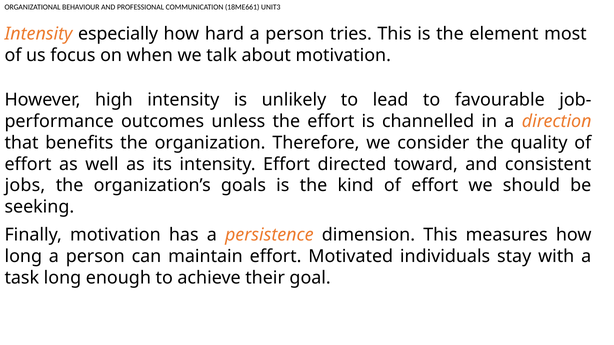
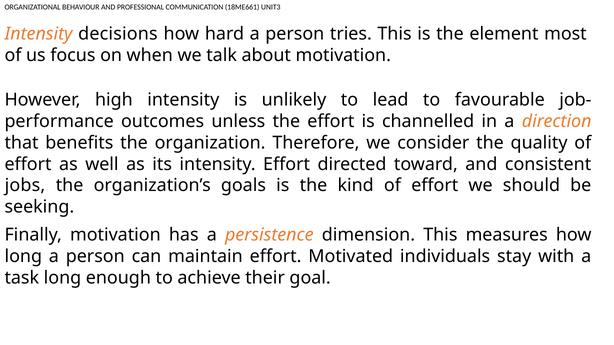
especially: especially -> decisions
